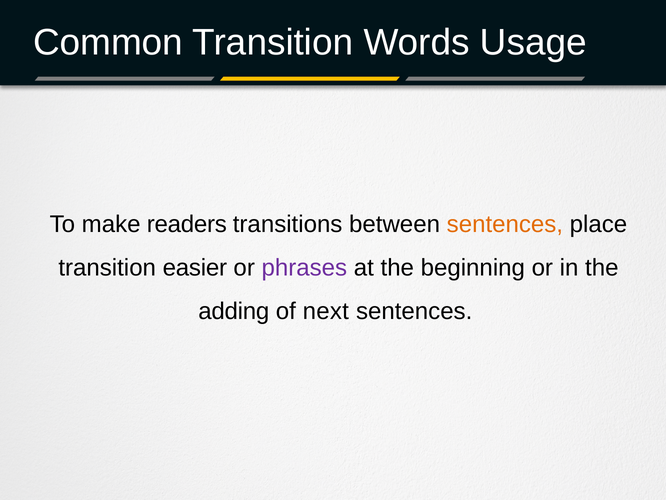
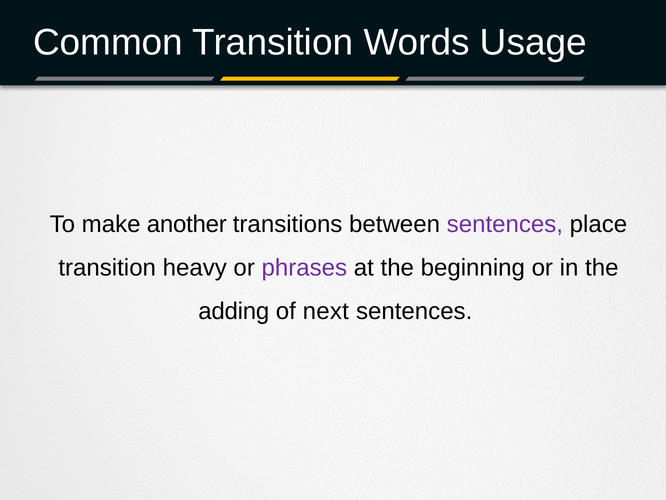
readers: readers -> another
sentences at (505, 224) colour: orange -> purple
easier: easier -> heavy
